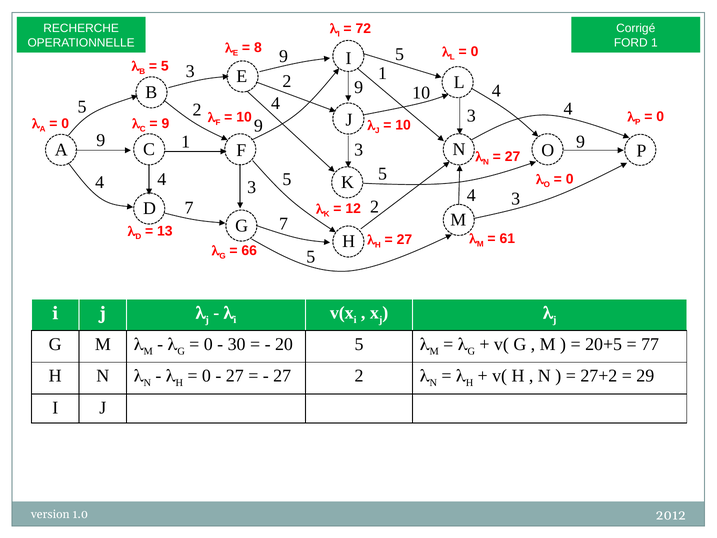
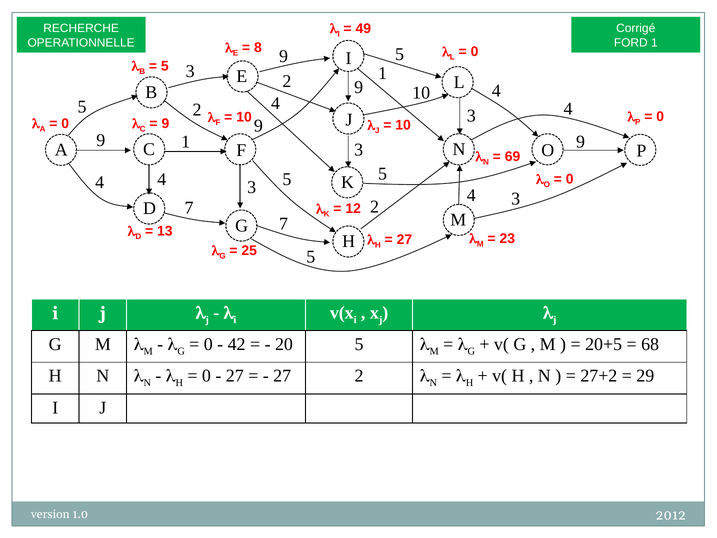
72: 72 -> 49
27 at (513, 156): 27 -> 69
61: 61 -> 23
66: 66 -> 25
30: 30 -> 42
77: 77 -> 68
